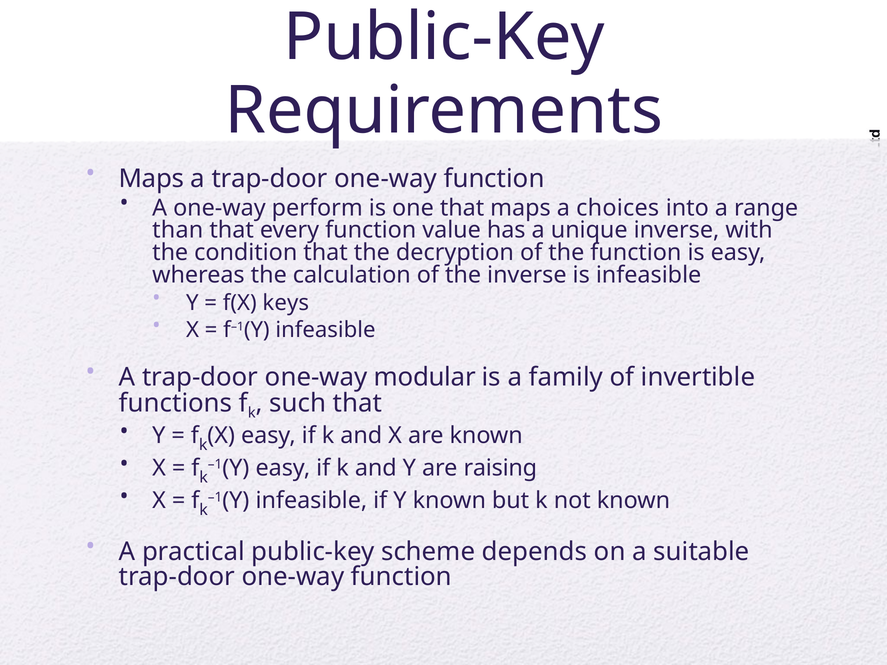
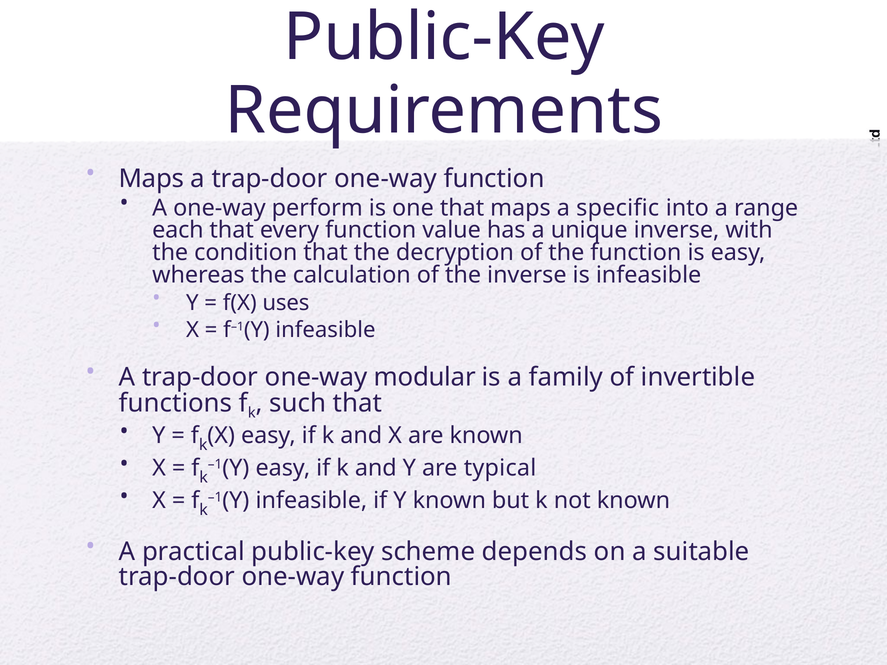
choices: choices -> specific
than: than -> each
keys: keys -> uses
raising: raising -> typical
